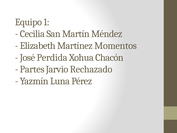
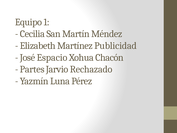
Momentos: Momentos -> Publicidad
Perdida: Perdida -> Espacio
